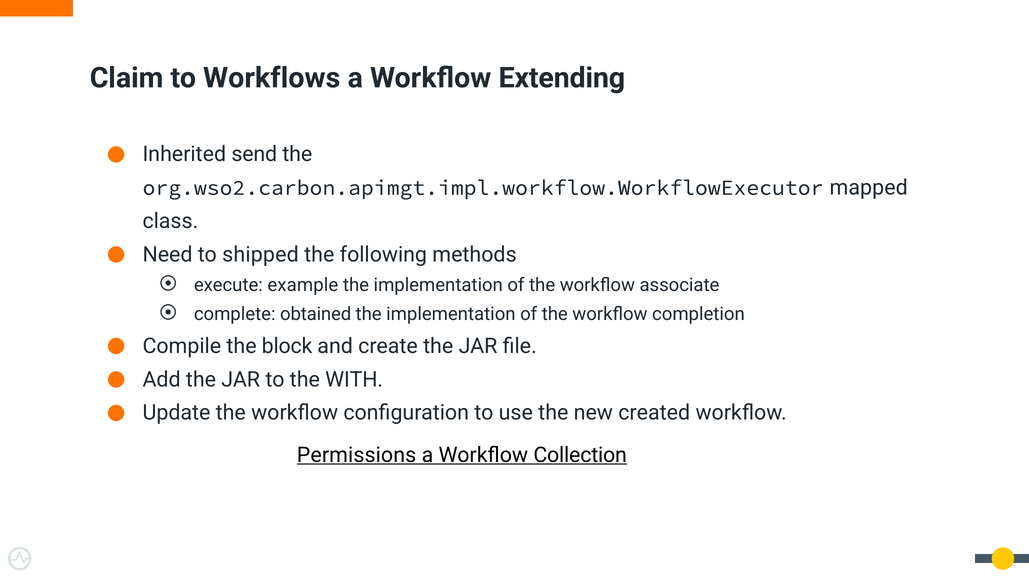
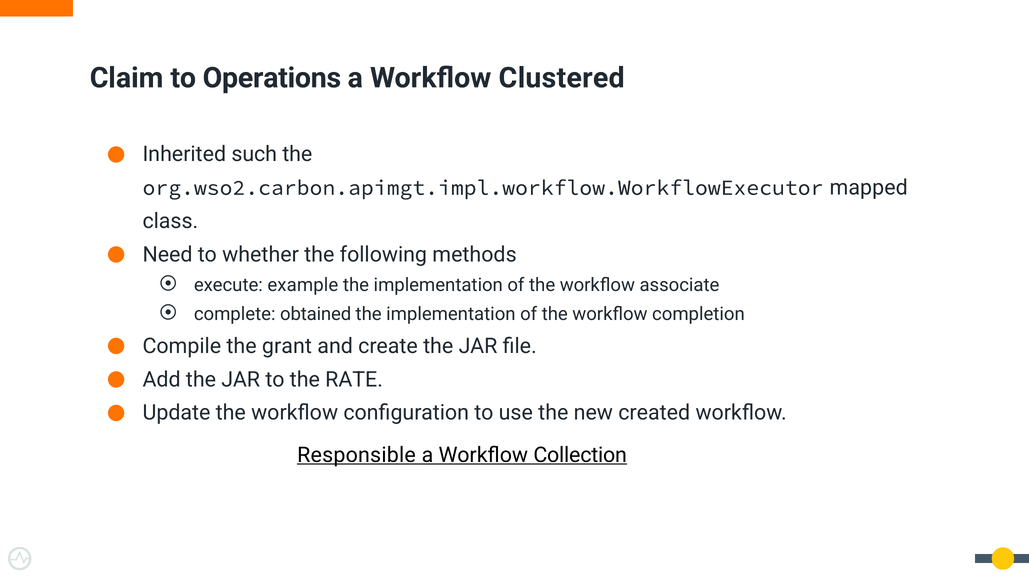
Workflows: Workflows -> Operations
Extending: Extending -> Clustered
send: send -> such
shipped: shipped -> whether
block: block -> grant
WITH: WITH -> RATE
Permissions: Permissions -> Responsible
